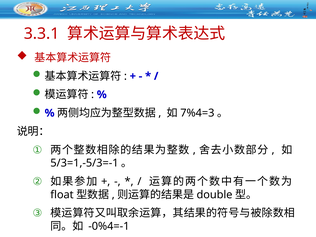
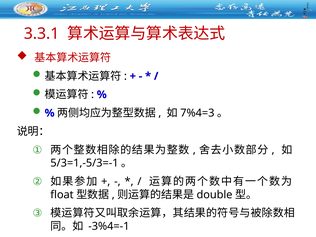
-0%4=-1: -0%4=-1 -> -3%4=-1
